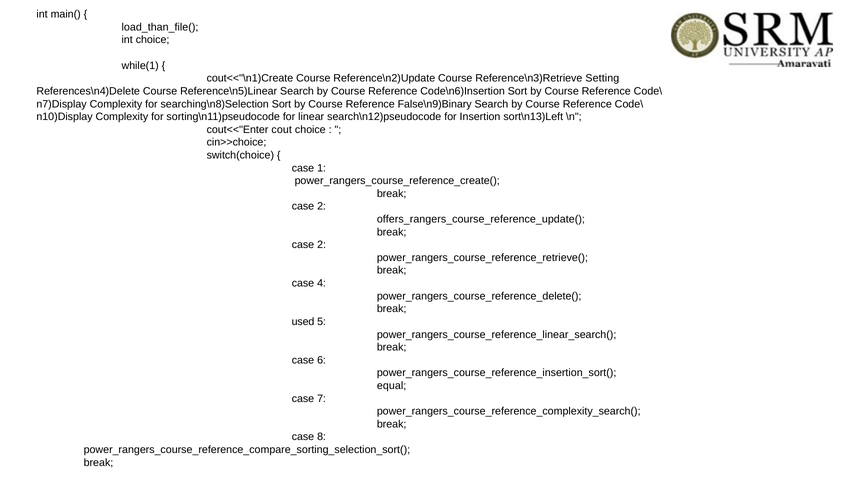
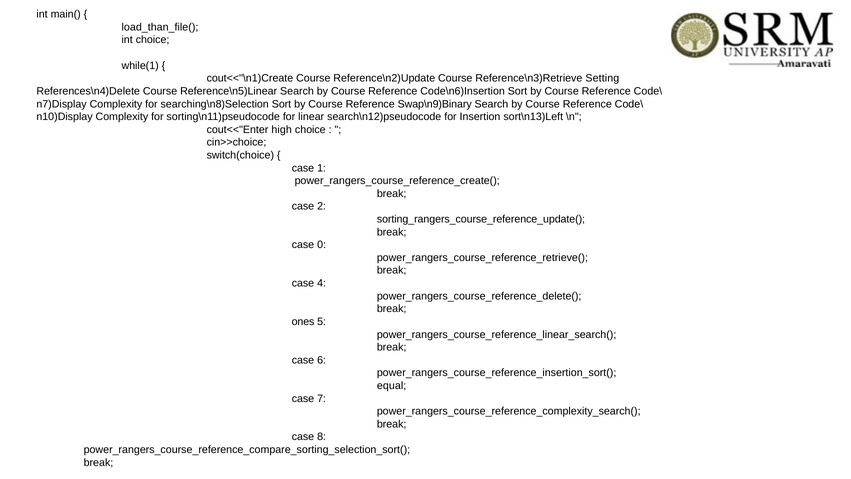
False\n9)Binary: False\n9)Binary -> Swap\n9)Binary
cout: cout -> high
offers_rangers_course_reference_update(: offers_rangers_course_reference_update( -> sorting_rangers_course_reference_update(
2 at (322, 245): 2 -> 0
used: used -> ones
